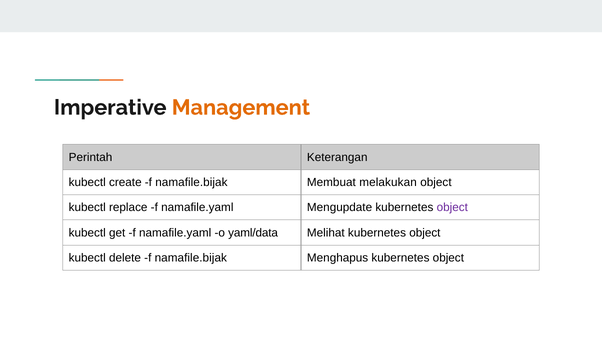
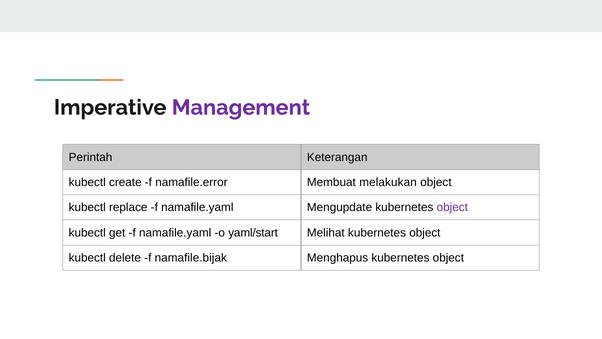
Management colour: orange -> purple
create f namafile.bijak: namafile.bijak -> namafile.error
yaml/data: yaml/data -> yaml/start
